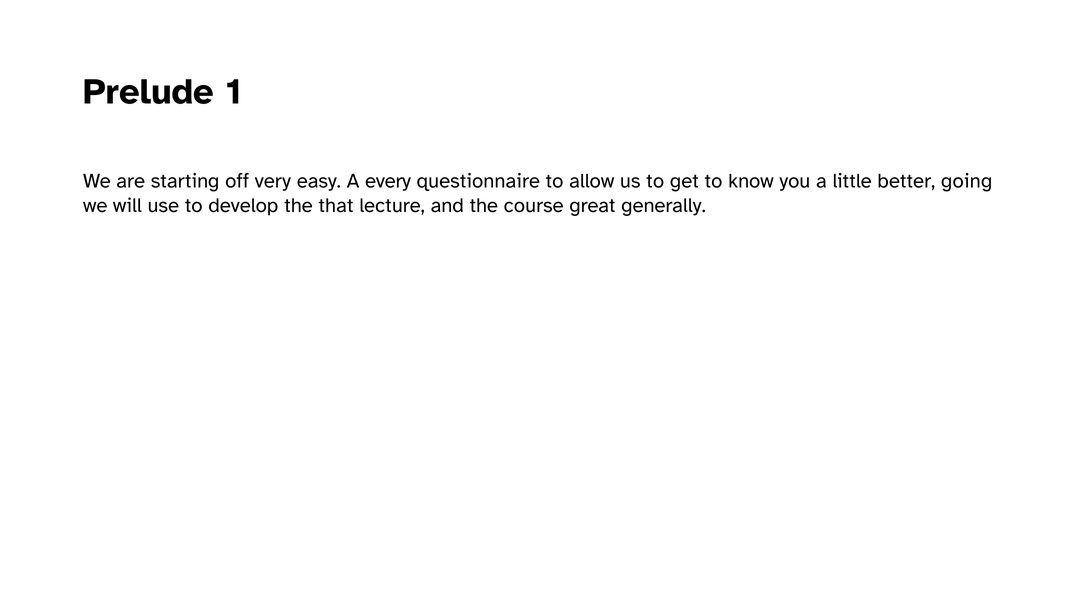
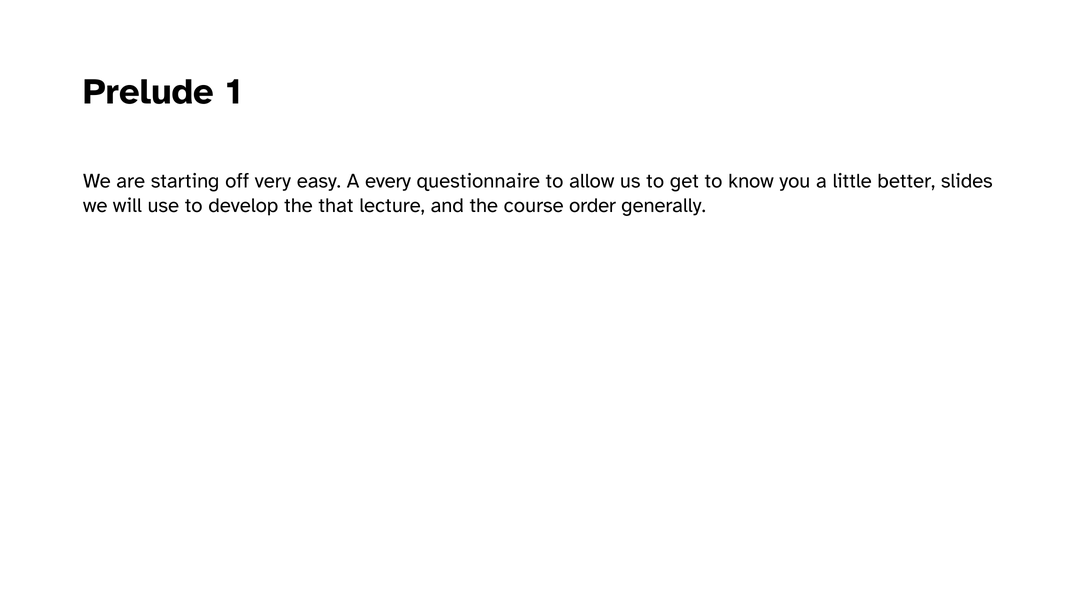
going: going -> slides
great: great -> order
